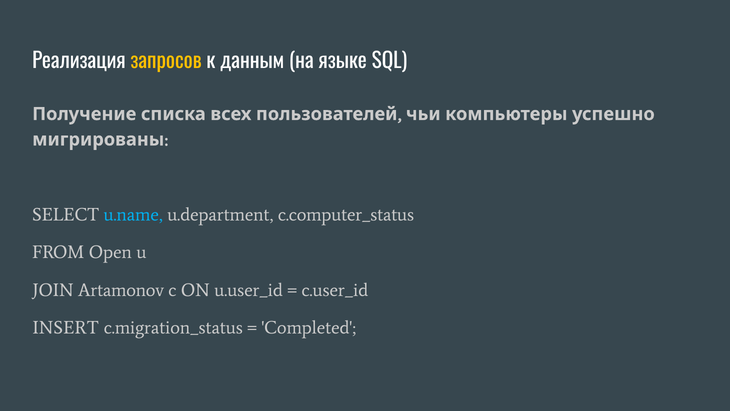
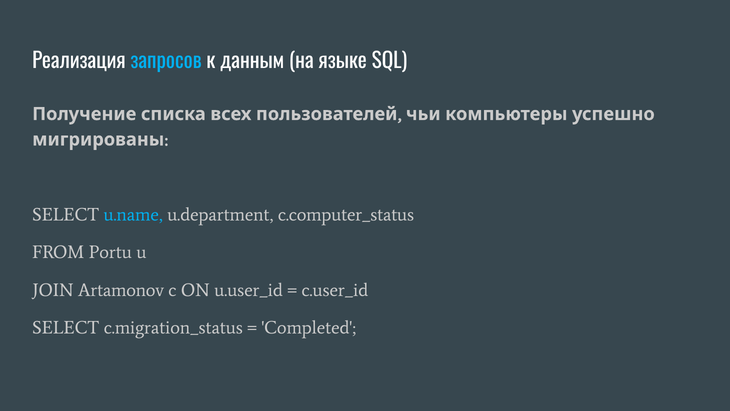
запросов colour: yellow -> light blue
Open: Open -> Portu
INSERT at (66, 327): INSERT -> SELECT
